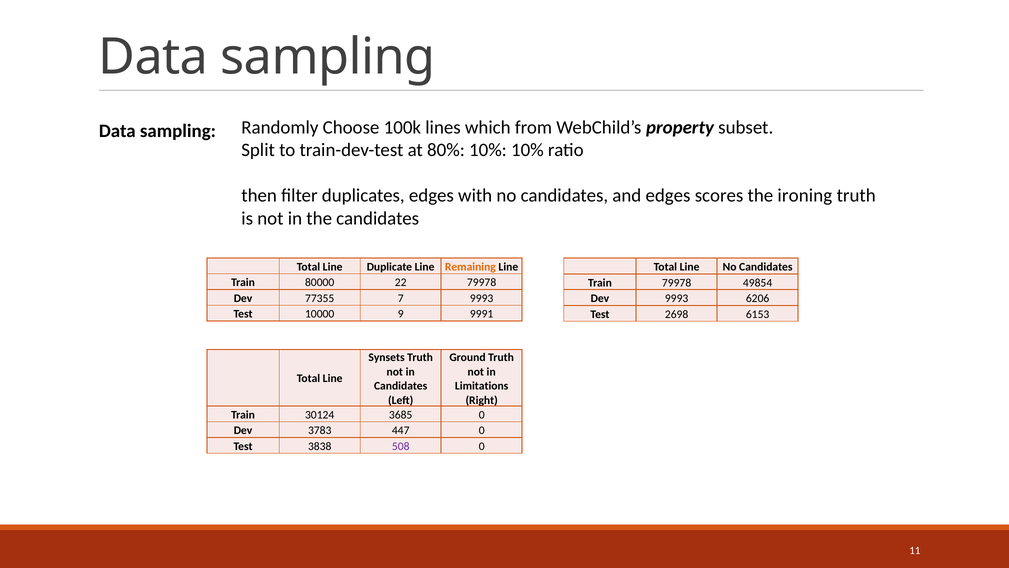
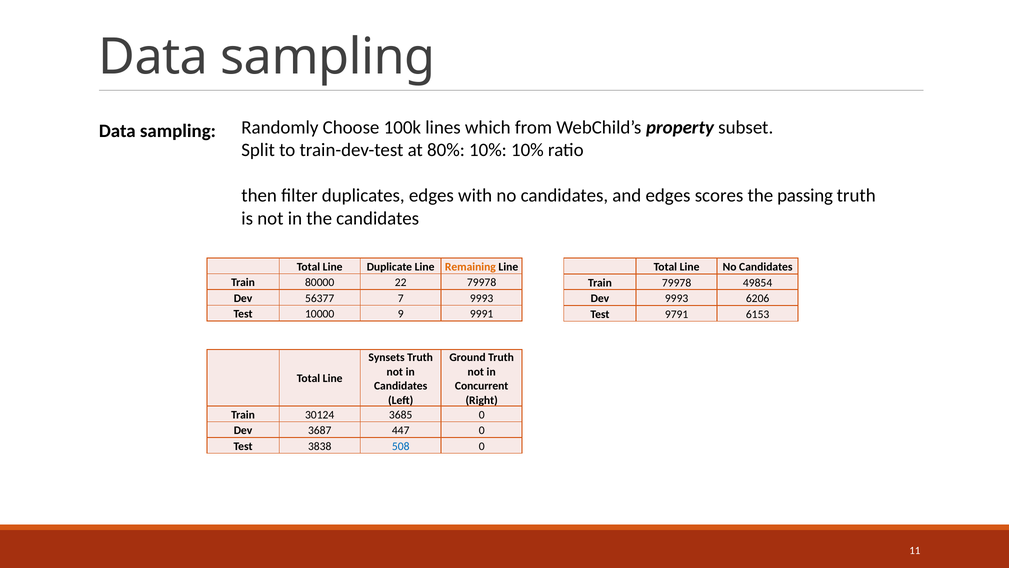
ironing: ironing -> passing
77355: 77355 -> 56377
2698: 2698 -> 9791
Limitations: Limitations -> Concurrent
3783: 3783 -> 3687
508 colour: purple -> blue
